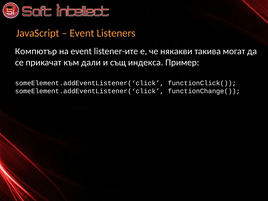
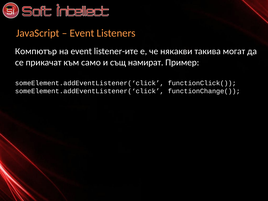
дали: дали -> само
индекса: индекса -> намират
